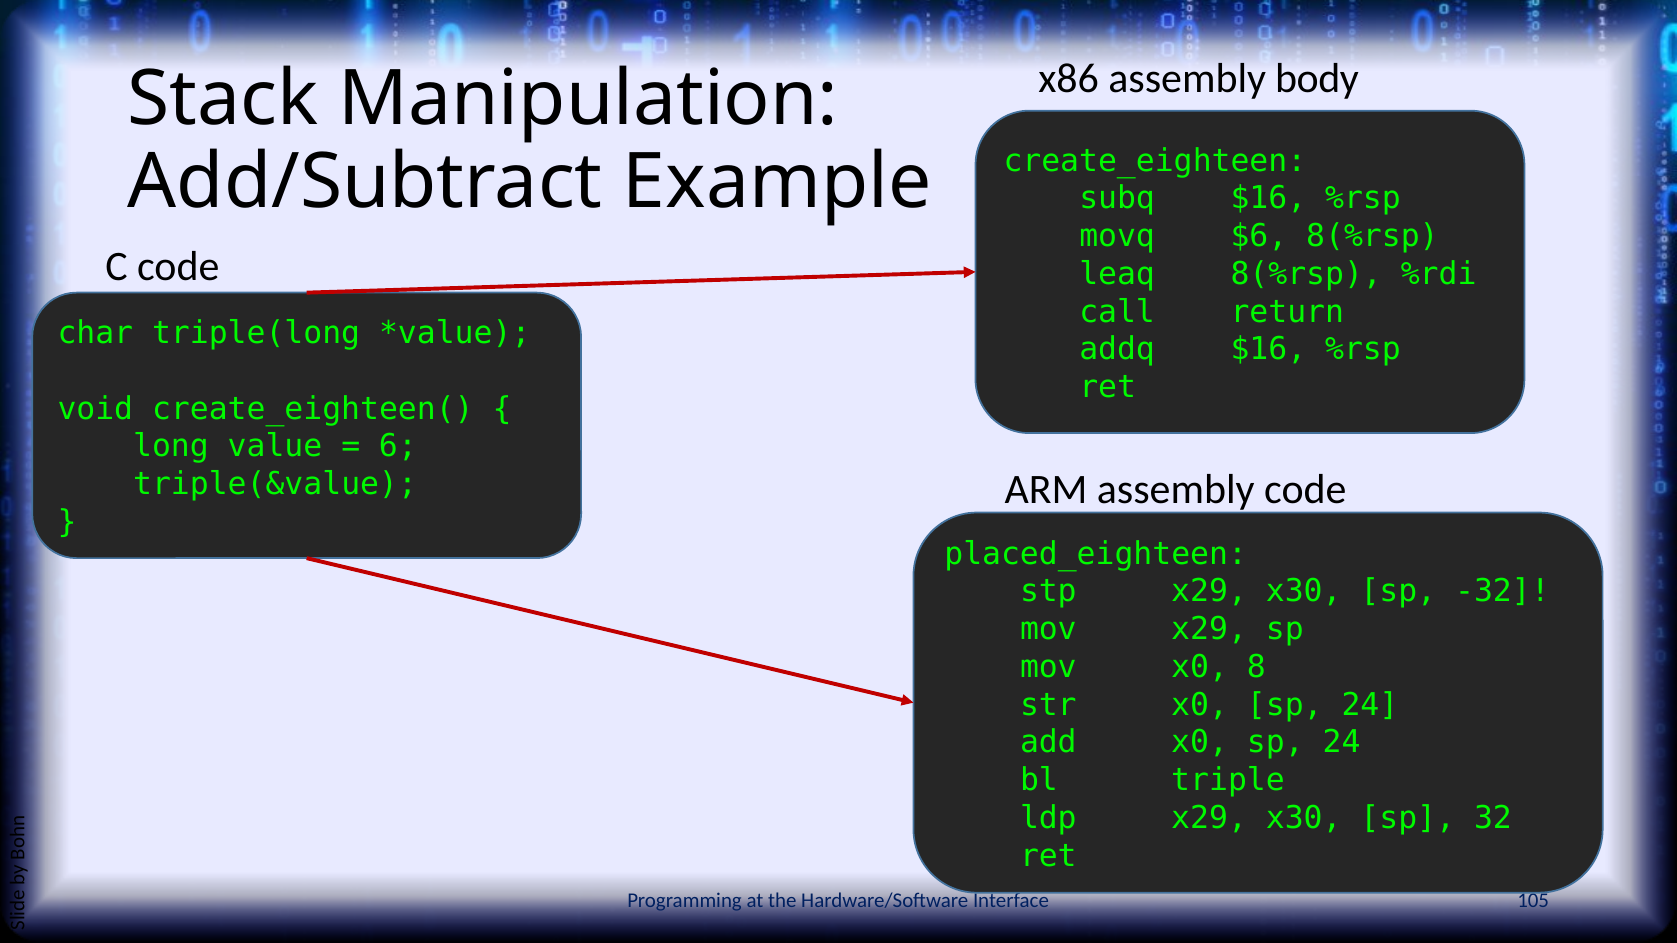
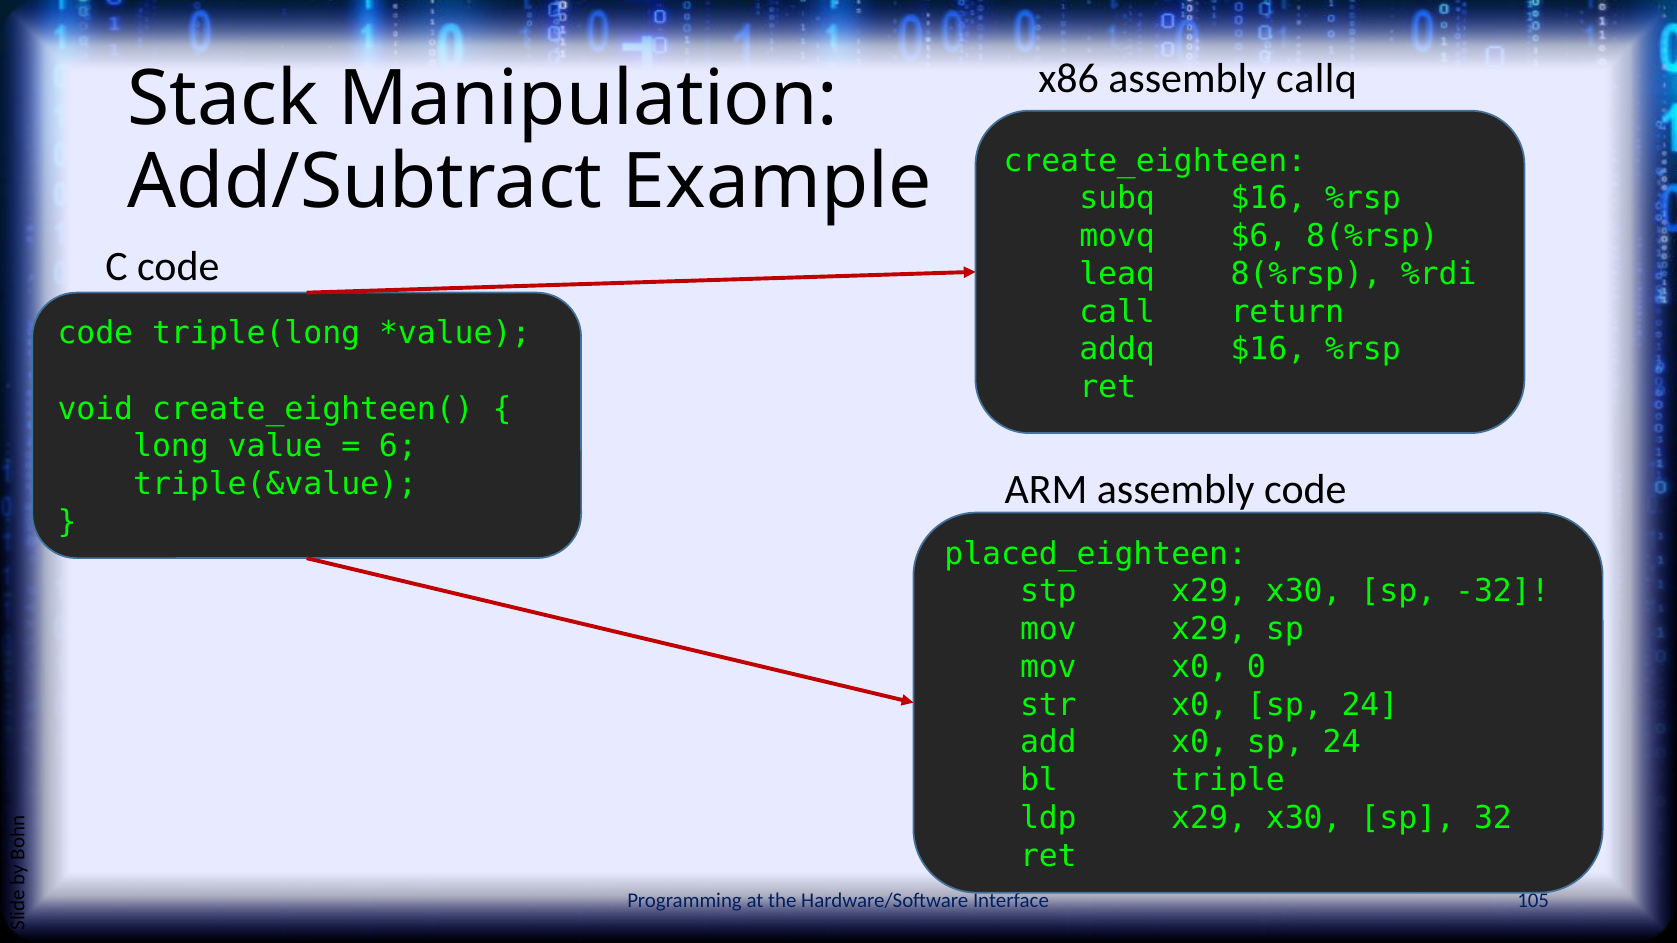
body: body -> callq
char at (95, 333): char -> code
8: 8 -> 0
